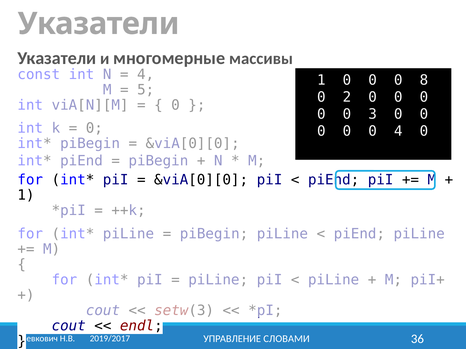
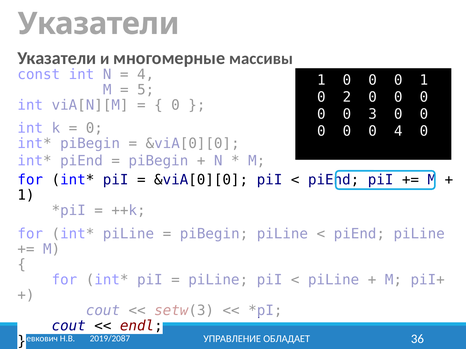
0 8: 8 -> 1
СЛОВАМИ: СЛОВАМИ -> ОБЛАДАЕТ
2019/2017: 2019/2017 -> 2019/2087
